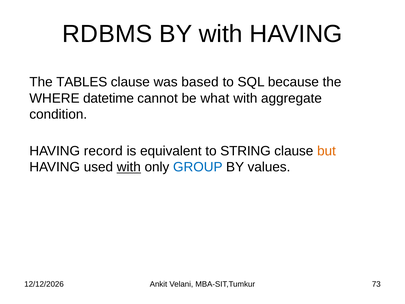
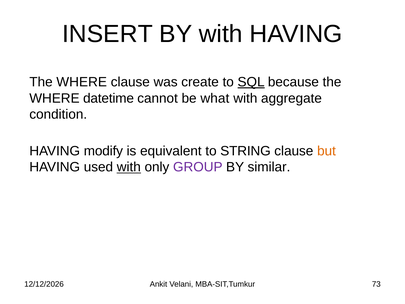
RDBMS: RDBMS -> INSERT
TABLES at (82, 82): TABLES -> WHERE
based: based -> create
SQL underline: none -> present
record: record -> modify
GROUP colour: blue -> purple
values: values -> similar
